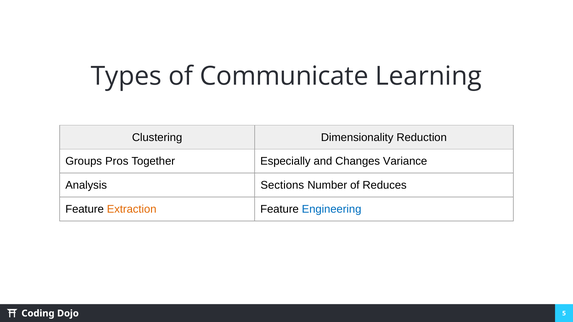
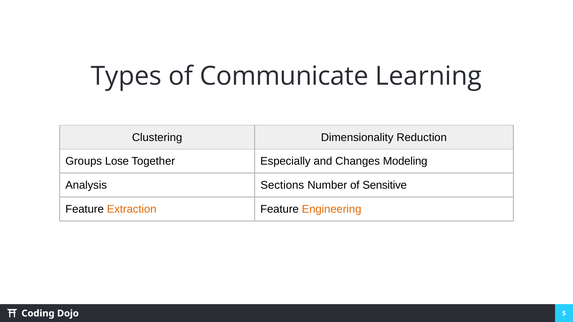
Pros: Pros -> Lose
Variance: Variance -> Modeling
Reduces: Reduces -> Sensitive
Engineering colour: blue -> orange
